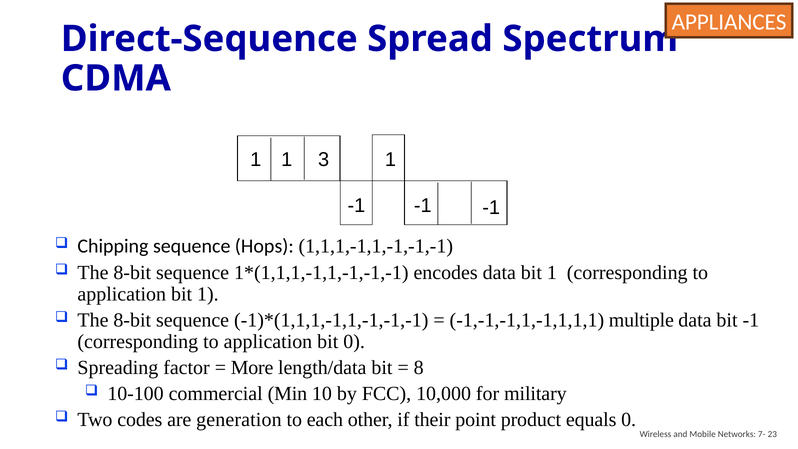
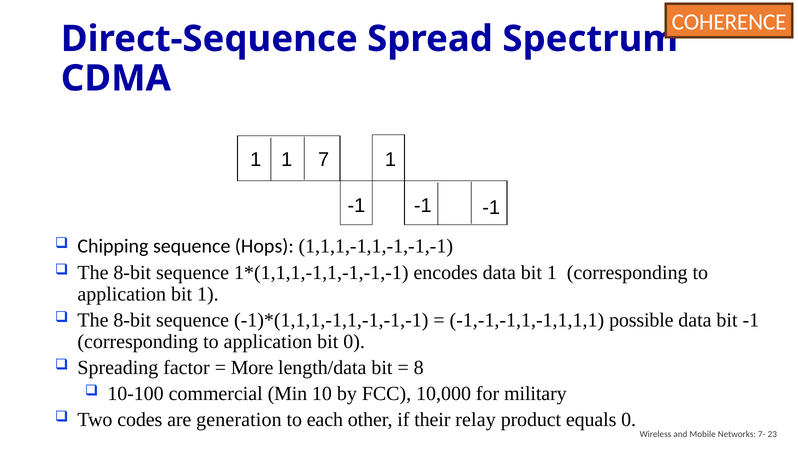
APPLIANCES: APPLIANCES -> COHERENCE
3: 3 -> 7
multiple: multiple -> possible
point: point -> relay
